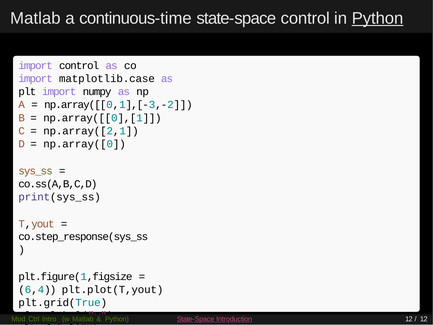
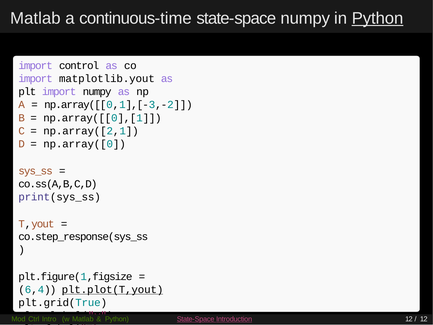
state-space control: control -> numpy
matplotlib.case: matplotlib.case -> matplotlib.yout
plt.plot(T,yout underline: none -> present
